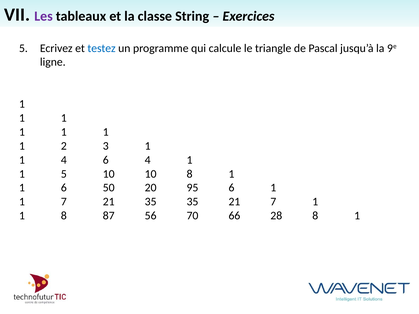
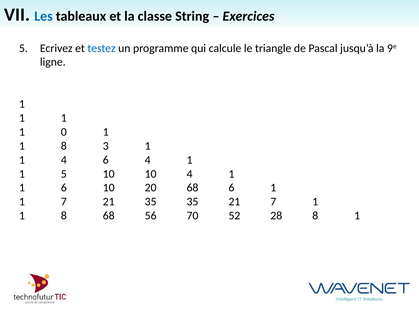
Les at (44, 16) colour: purple -> blue
1 at (64, 132): 1 -> 0
2 at (64, 146): 2 -> 8
10 8: 8 -> 4
6 50: 50 -> 10
20 95: 95 -> 68
8 87: 87 -> 68
66: 66 -> 52
